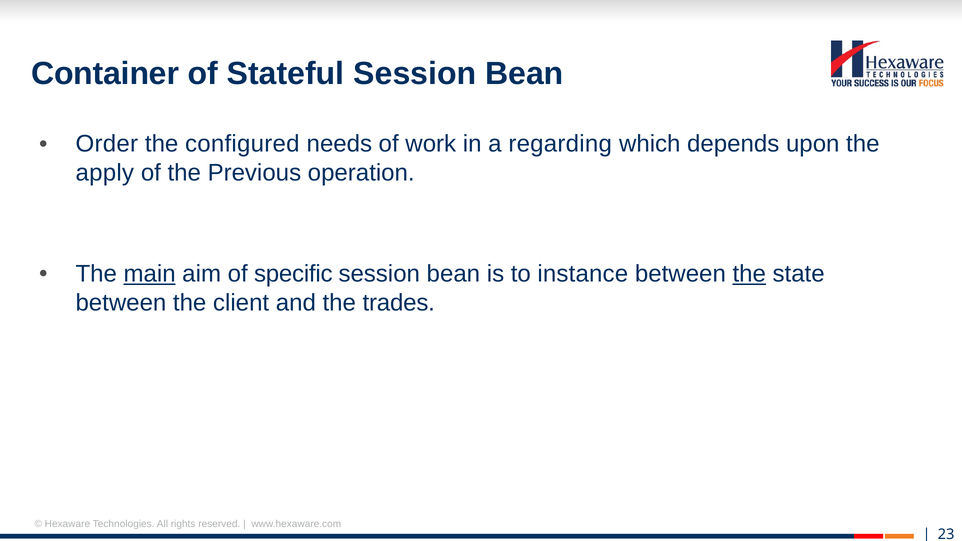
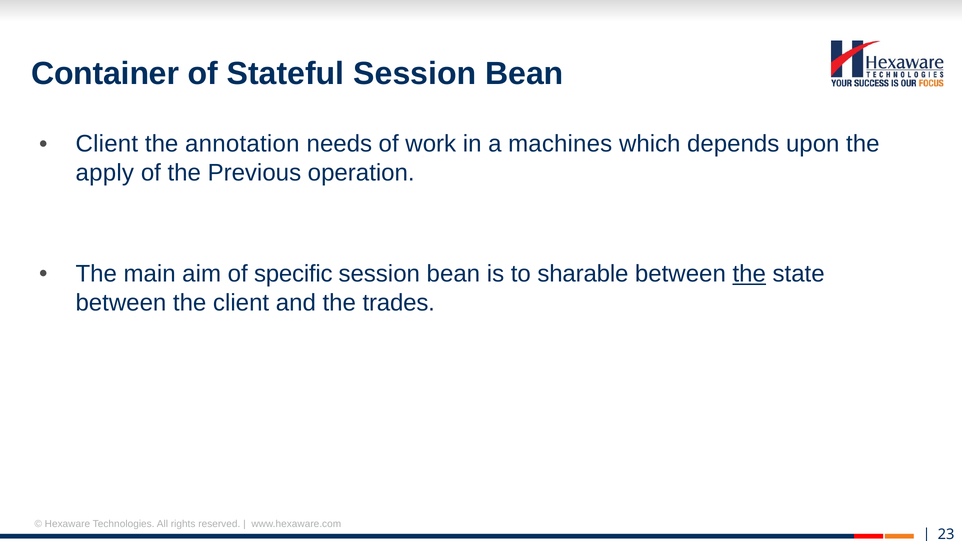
Order at (107, 144): Order -> Client
configured: configured -> annotation
regarding: regarding -> machines
main underline: present -> none
instance: instance -> sharable
